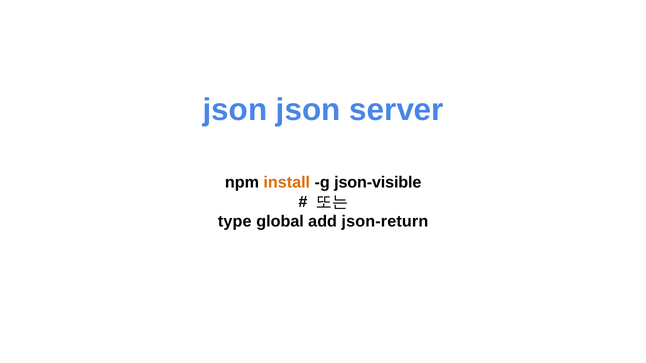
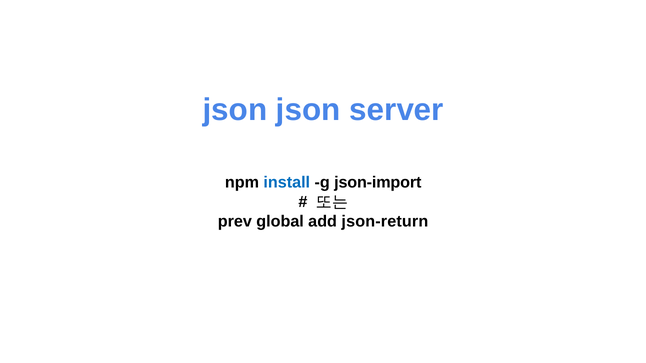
install colour: orange -> blue
json-visible: json-visible -> json-import
type: type -> prev
